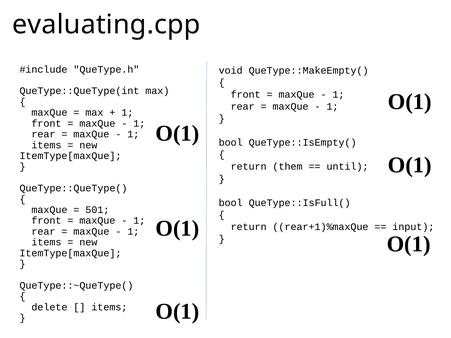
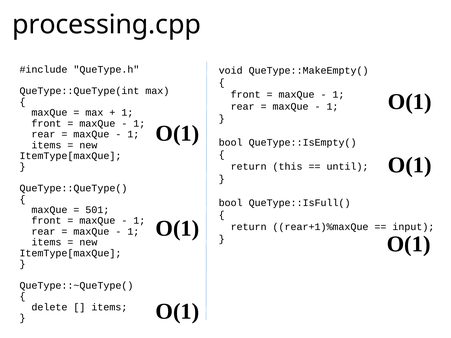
evaluating.cpp: evaluating.cpp -> processing.cpp
them: them -> this
